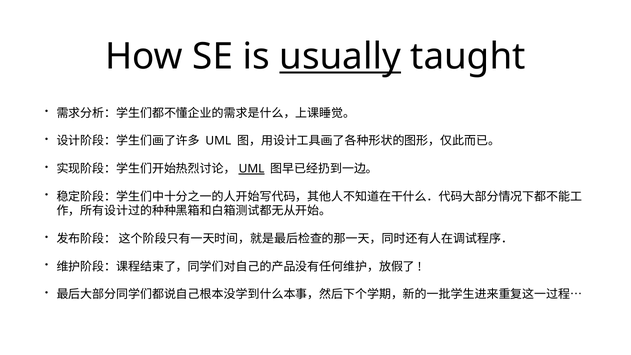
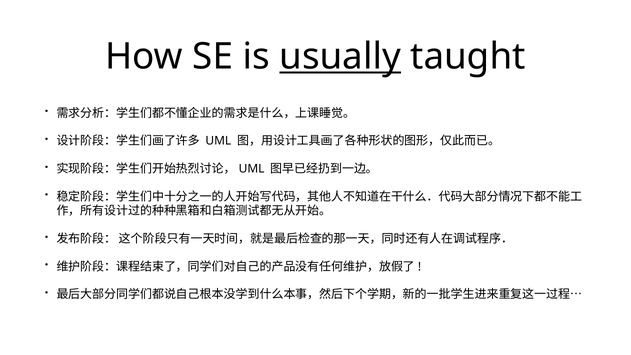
UML at (252, 169) underline: present -> none
